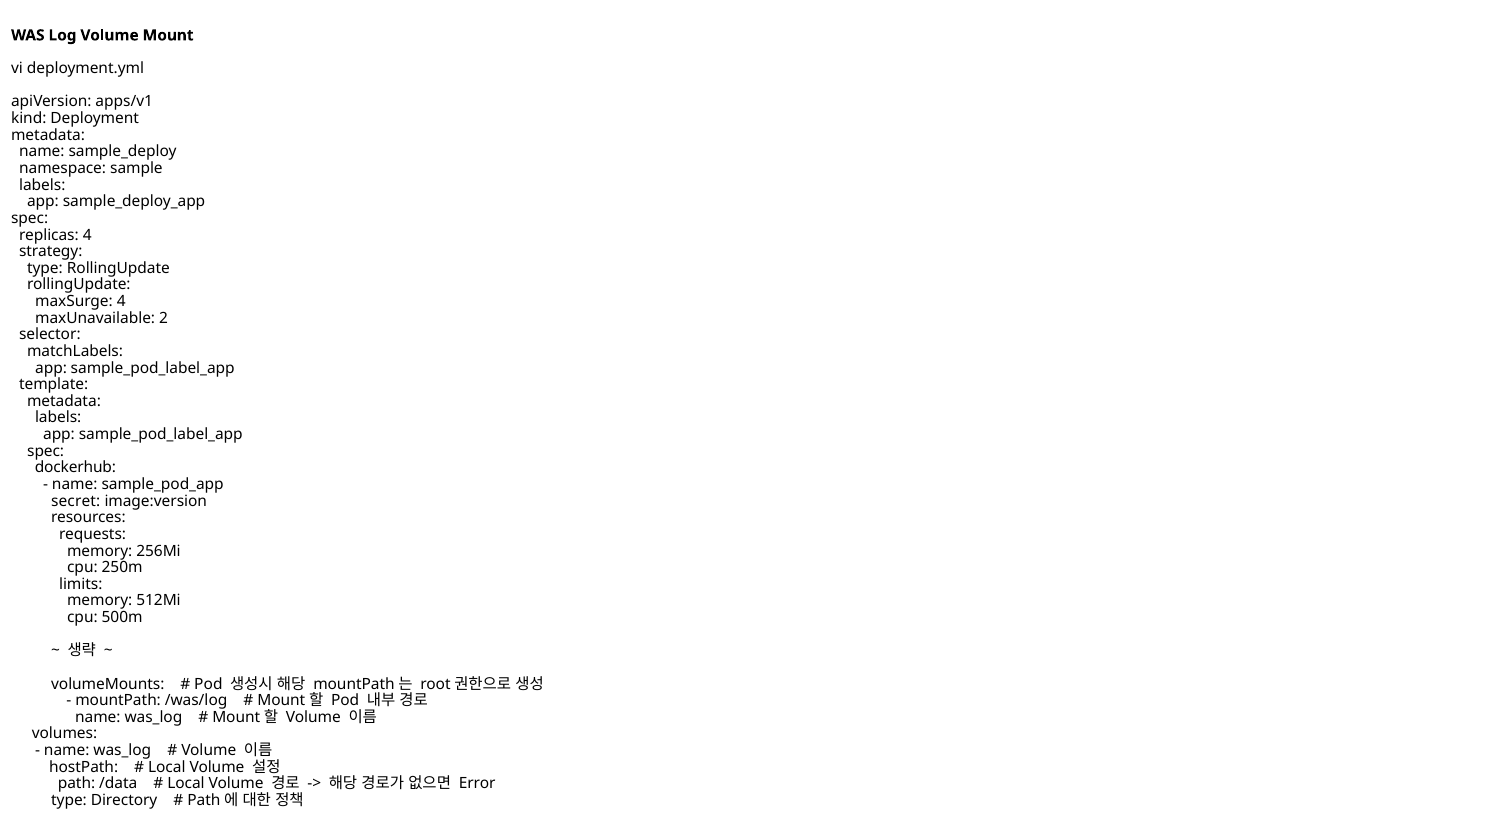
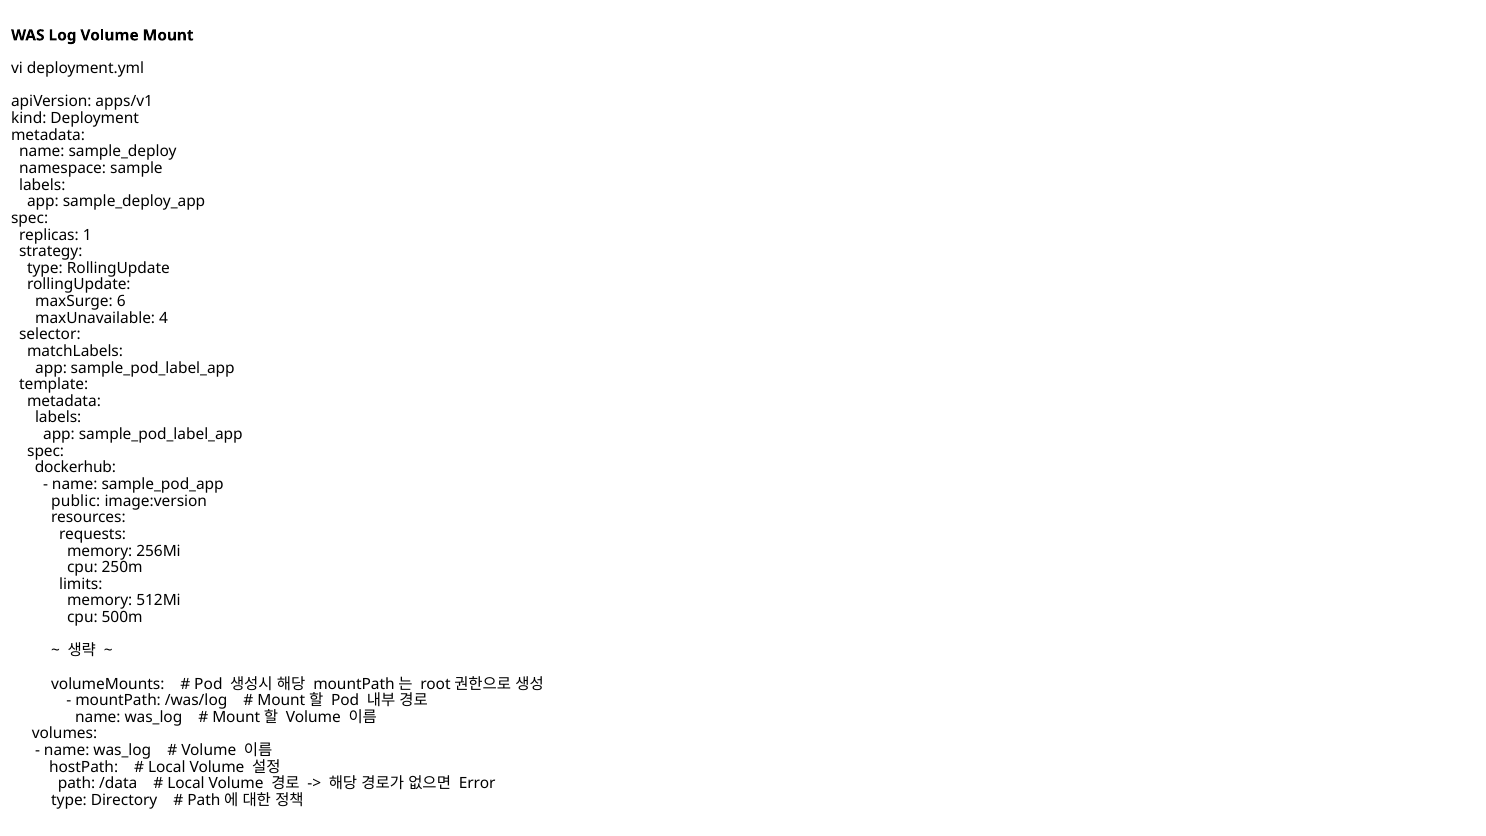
replicas 4: 4 -> 1
maxSurge 4: 4 -> 6
2: 2 -> 4
secret: secret -> public
